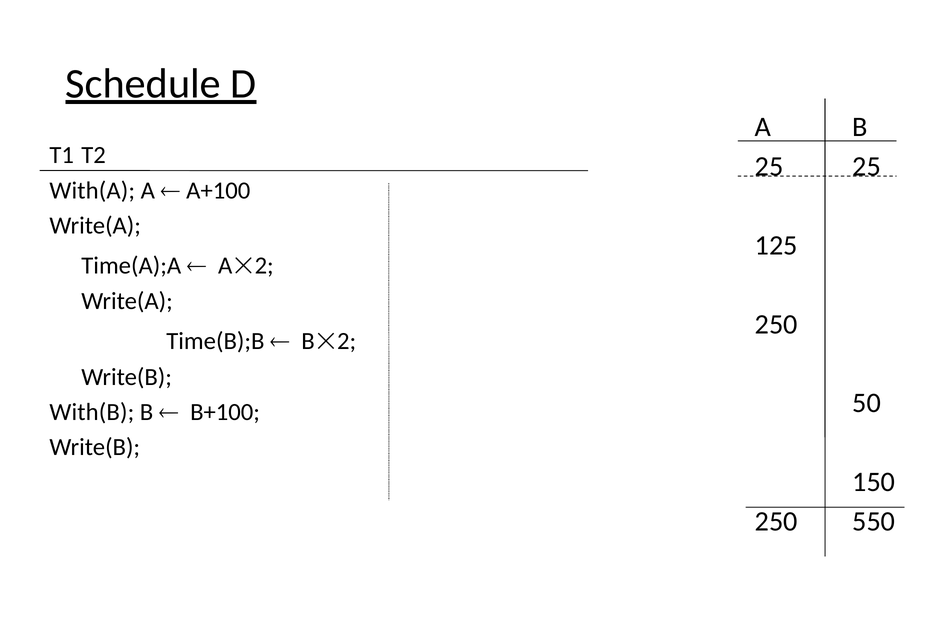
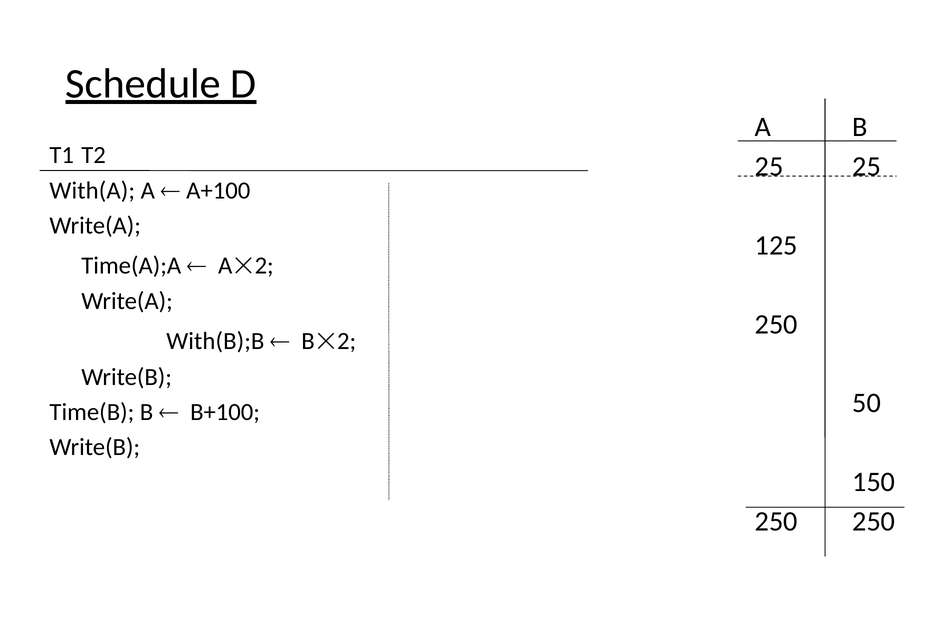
Time(B);B: Time(B);B -> With(B);B
With(B: With(B -> Time(B
250 550: 550 -> 250
